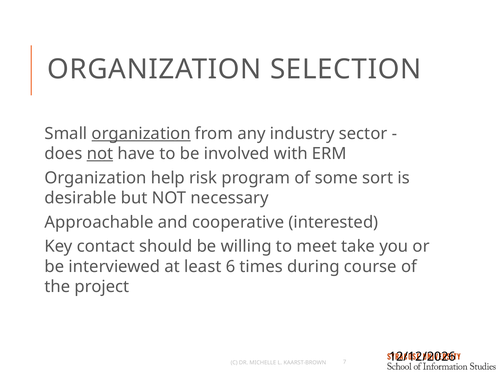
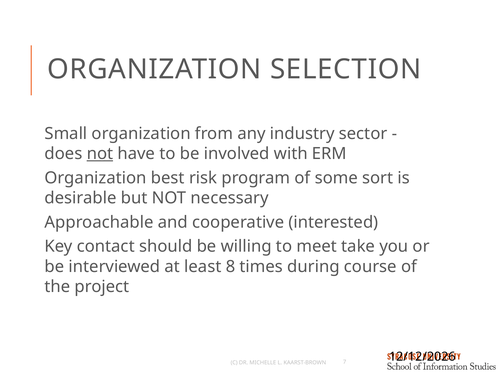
organization at (141, 134) underline: present -> none
help: help -> best
6: 6 -> 8
